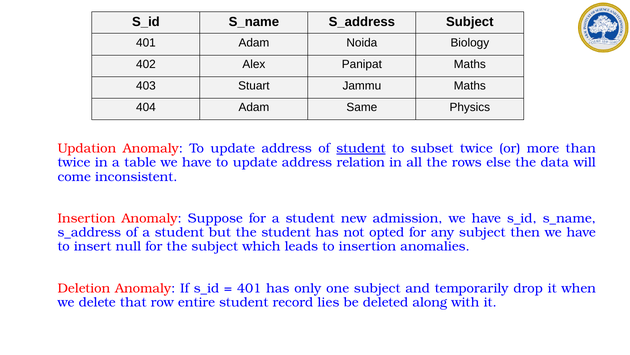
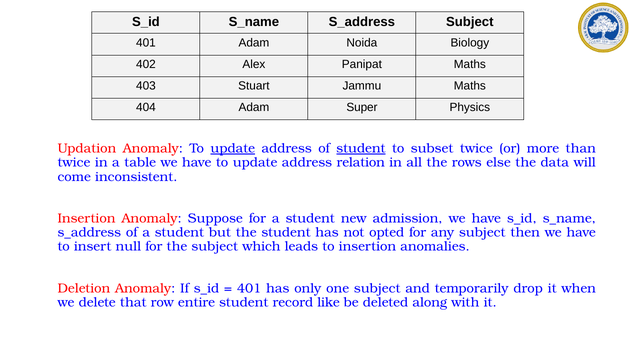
Same: Same -> Super
update at (233, 148) underline: none -> present
lies: lies -> like
